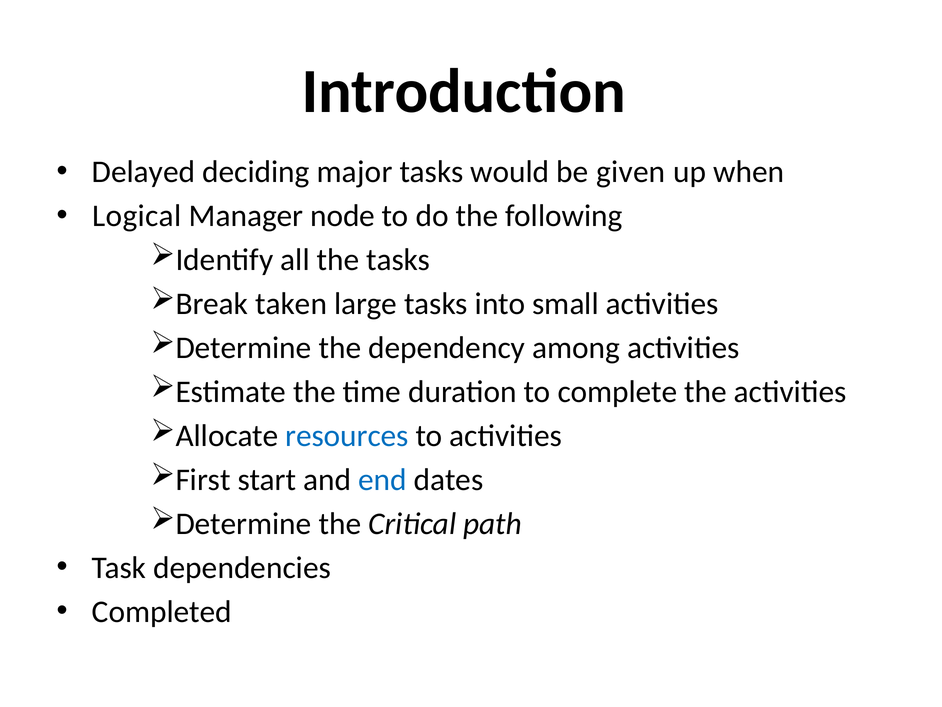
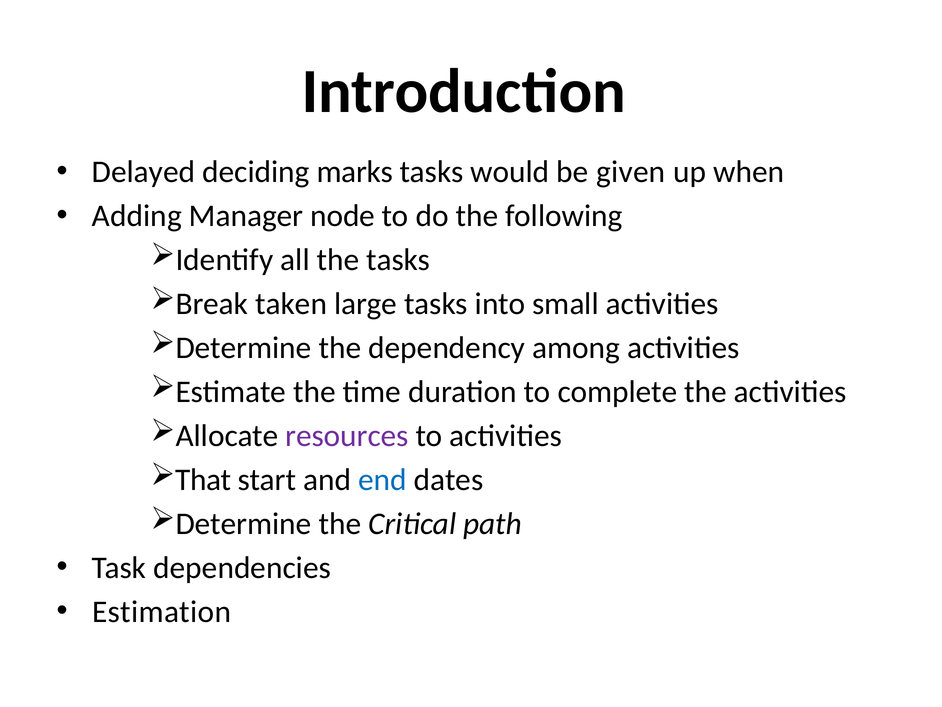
major: major -> marks
Logical: Logical -> Adding
resources colour: blue -> purple
First: First -> That
Completed: Completed -> Estimation
